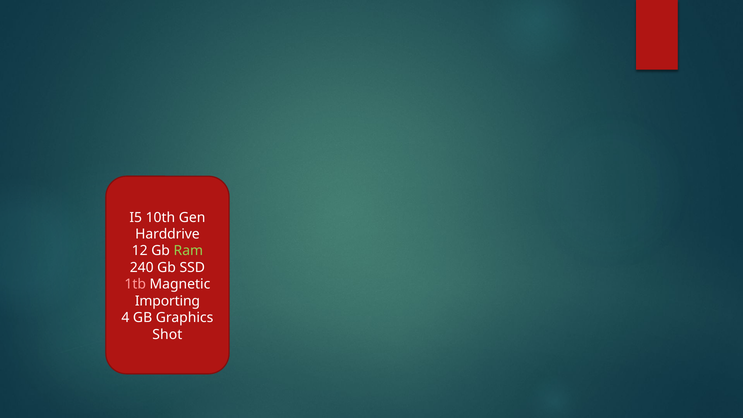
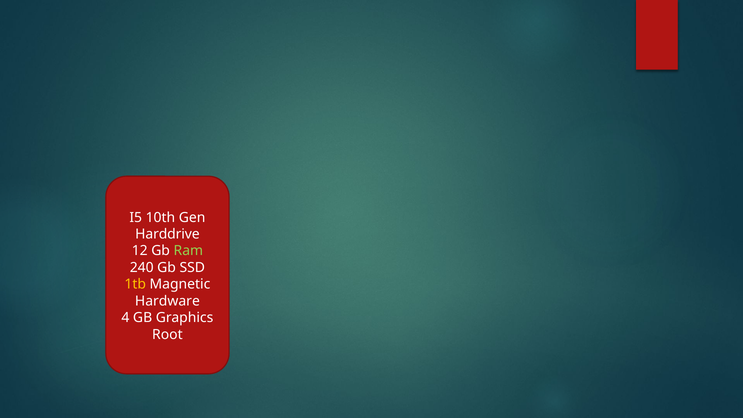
1tb colour: pink -> yellow
Importing: Importing -> Hardware
Shot: Shot -> Root
